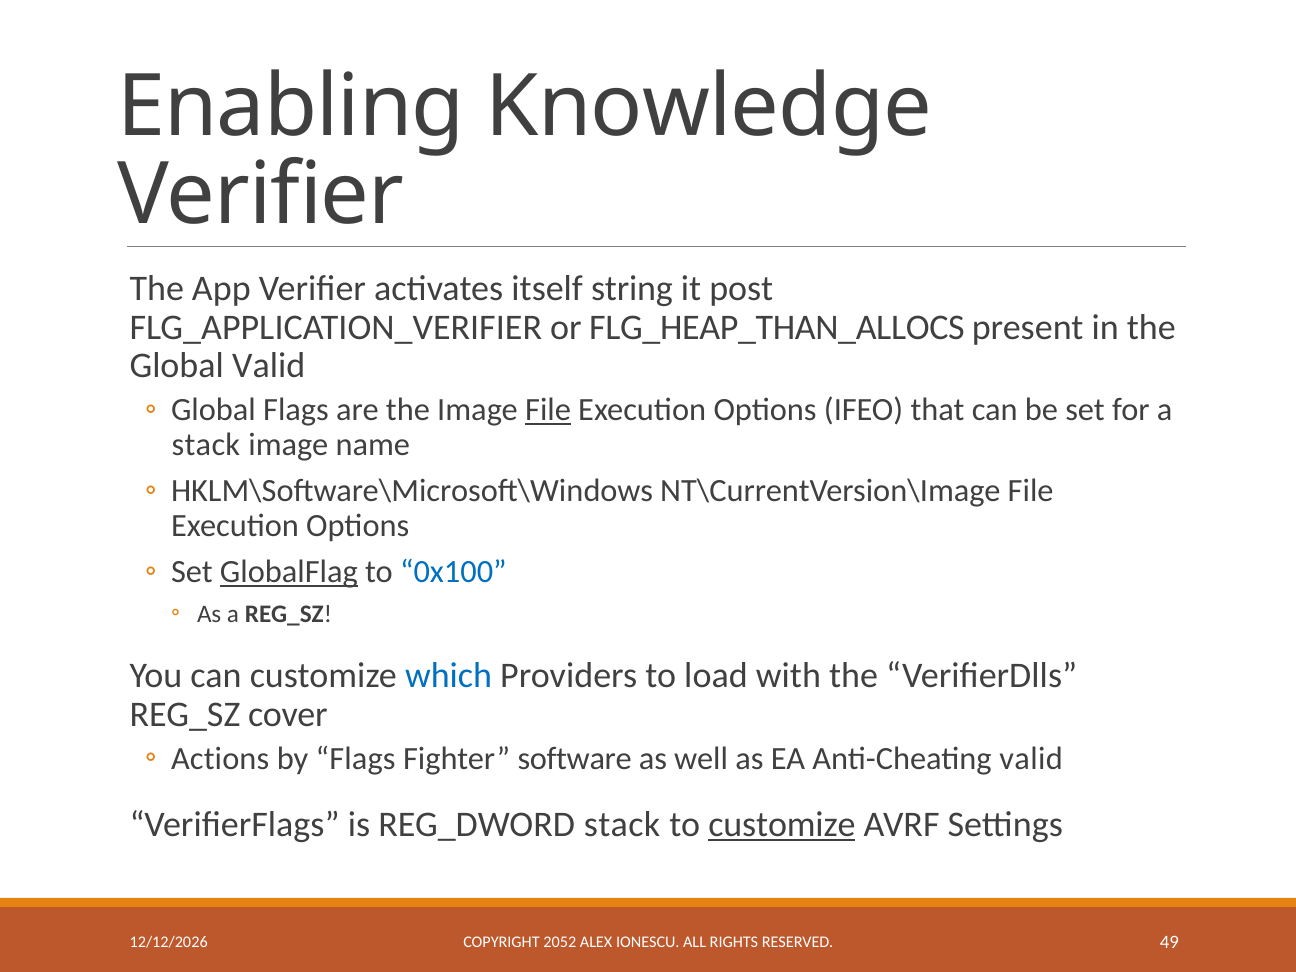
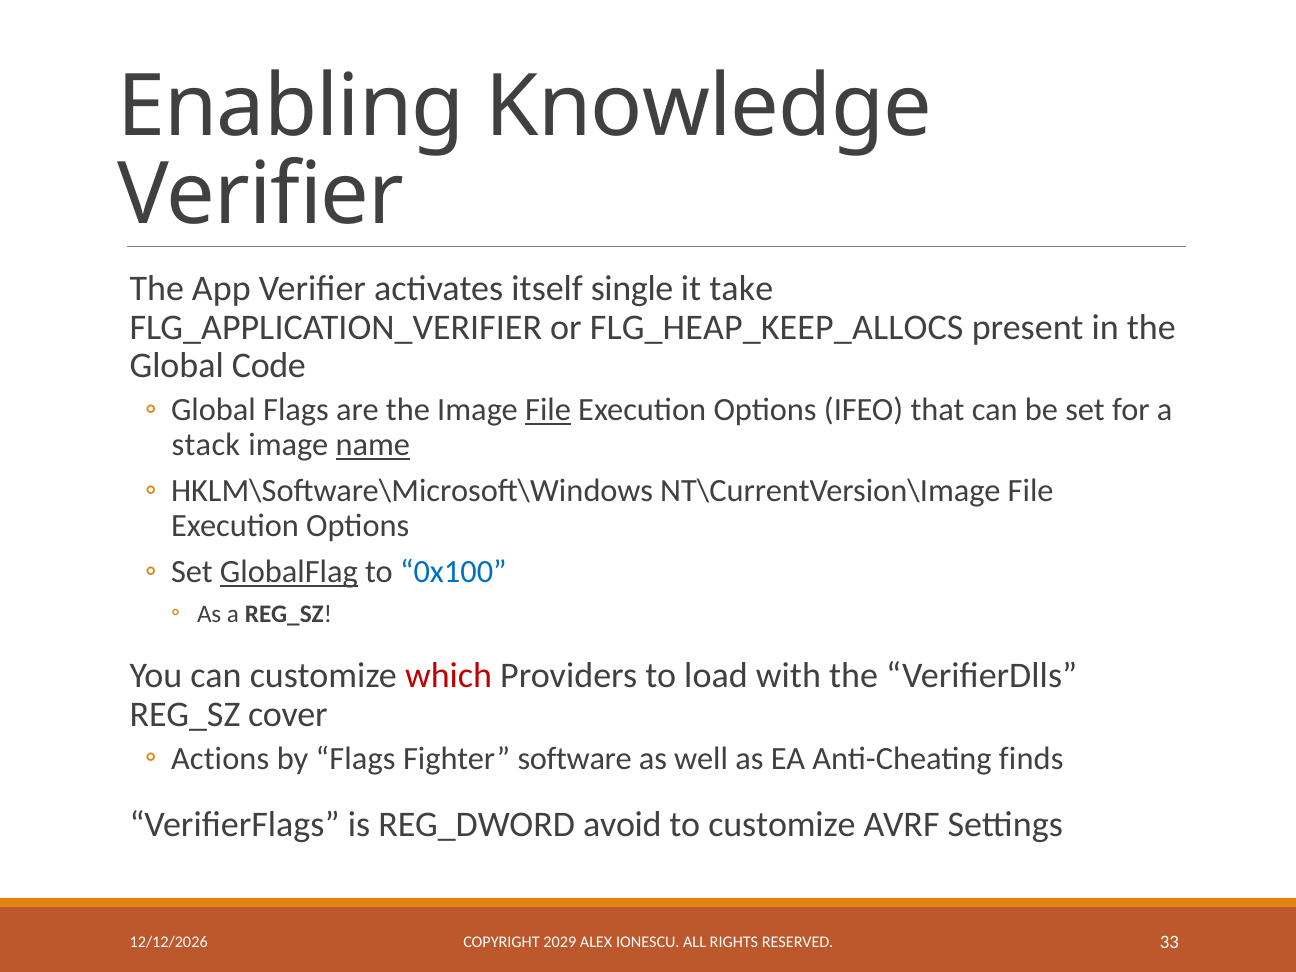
string: string -> single
post: post -> take
FLG_HEAP_THAN_ALLOCS: FLG_HEAP_THAN_ALLOCS -> FLG_HEAP_KEEP_ALLOCS
Global Valid: Valid -> Code
name underline: none -> present
which colour: blue -> red
Anti-Cheating valid: valid -> finds
REG_DWORD stack: stack -> avoid
customize at (782, 824) underline: present -> none
2052: 2052 -> 2029
49: 49 -> 33
